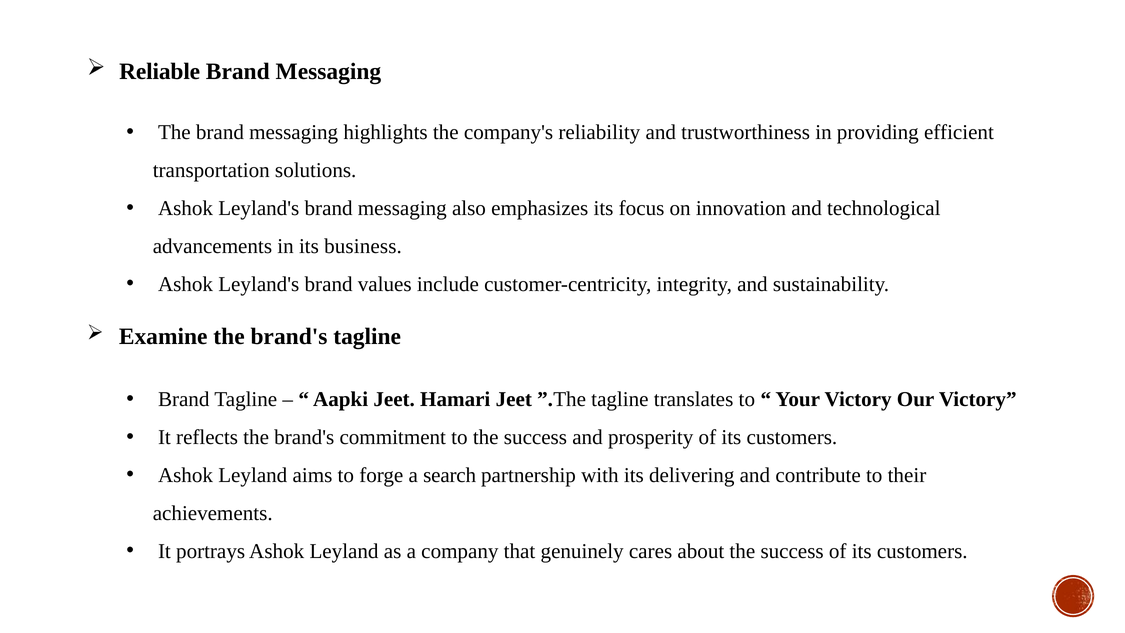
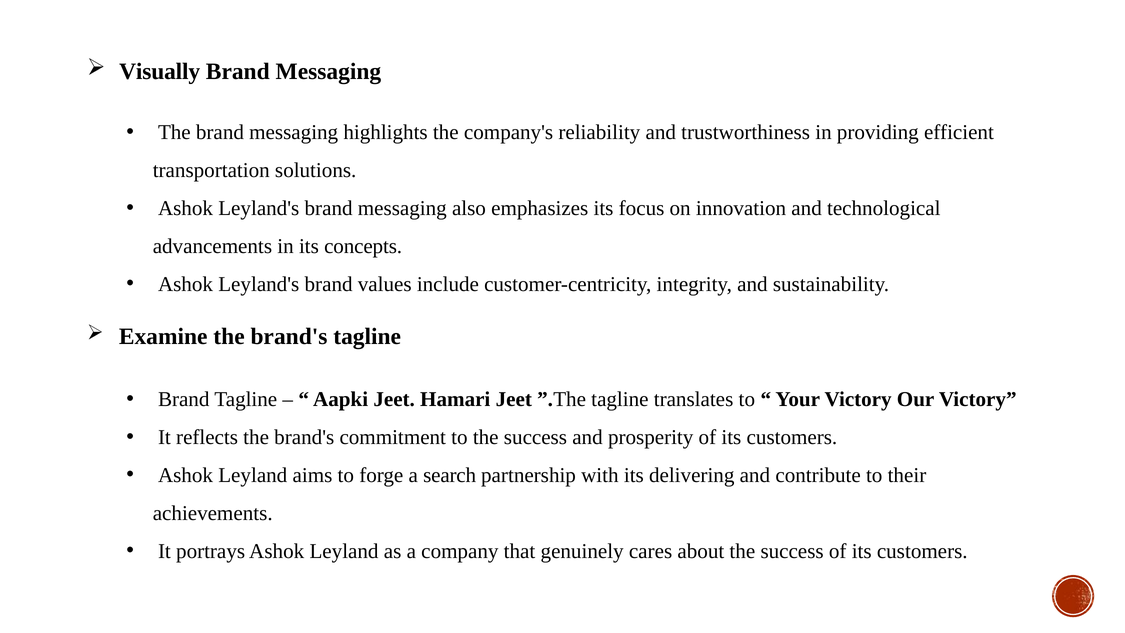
Reliable: Reliable -> Visually
business: business -> concepts
